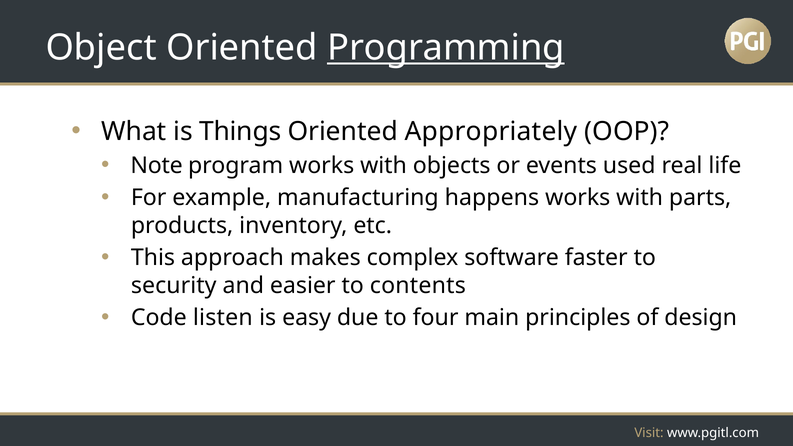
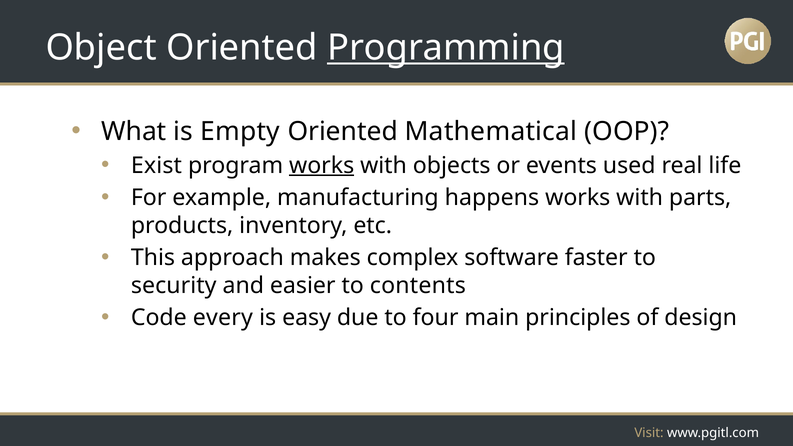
Things: Things -> Empty
Appropriately: Appropriately -> Mathematical
Note: Note -> Exist
works at (322, 165) underline: none -> present
listen: listen -> every
